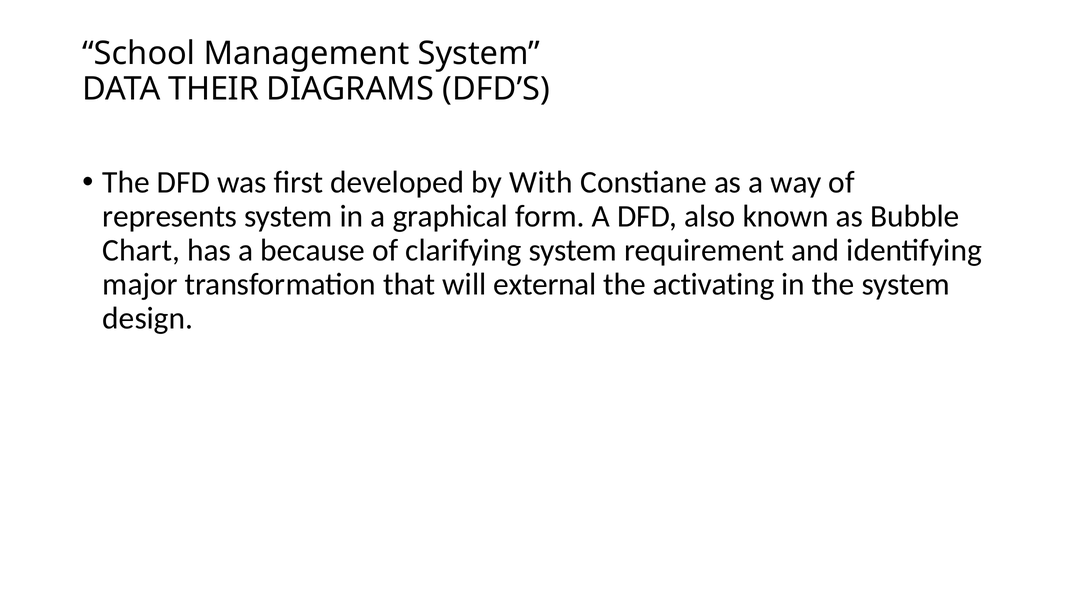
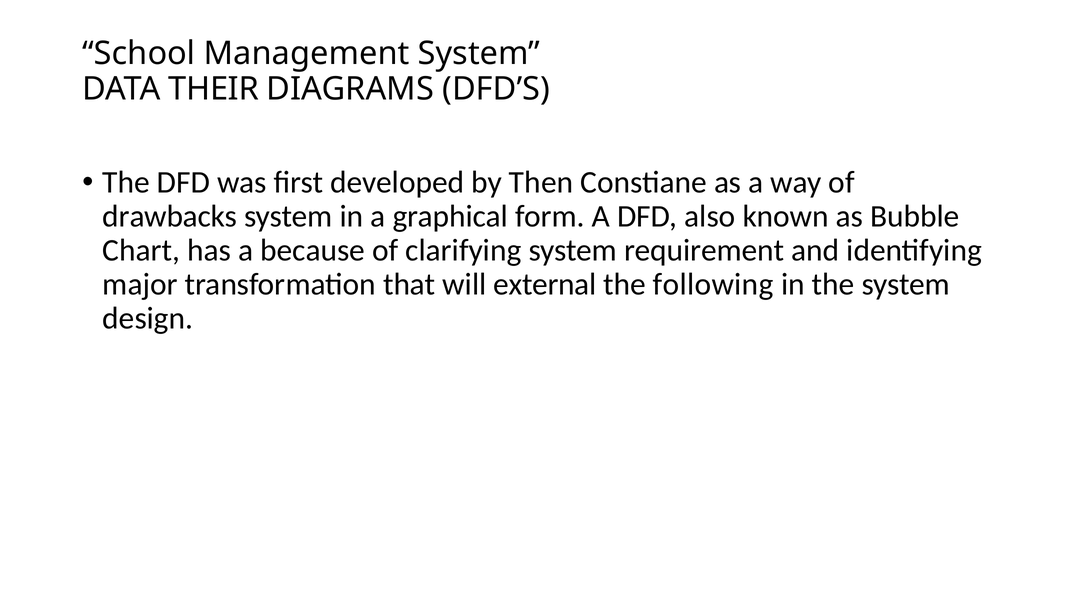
With: With -> Then
represents: represents -> drawbacks
activating: activating -> following
